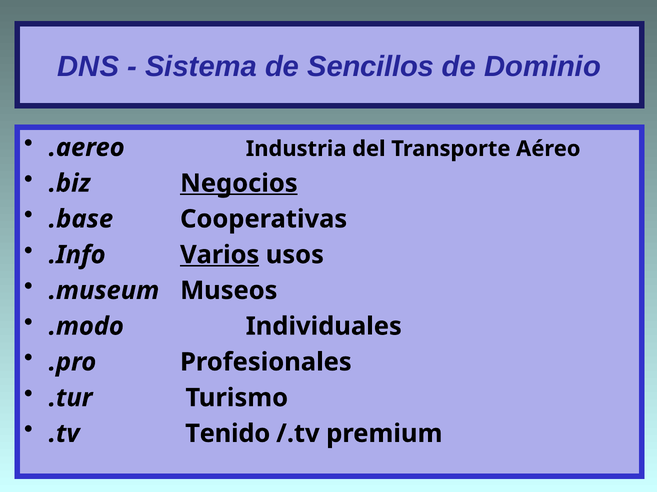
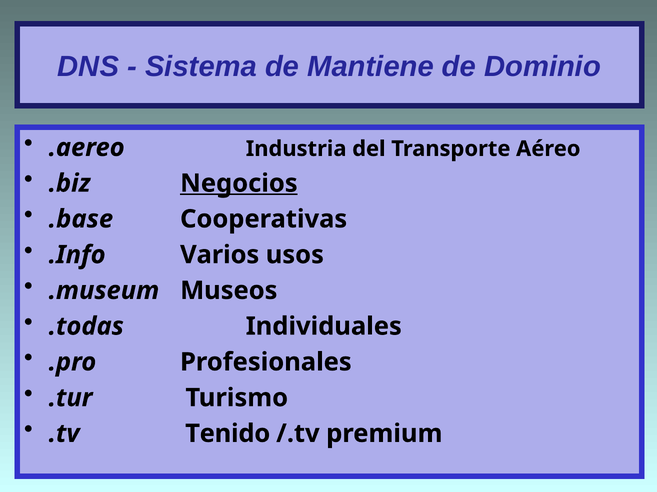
Sencillos: Sencillos -> Mantiene
Varios underline: present -> none
.modo: .modo -> .todas
